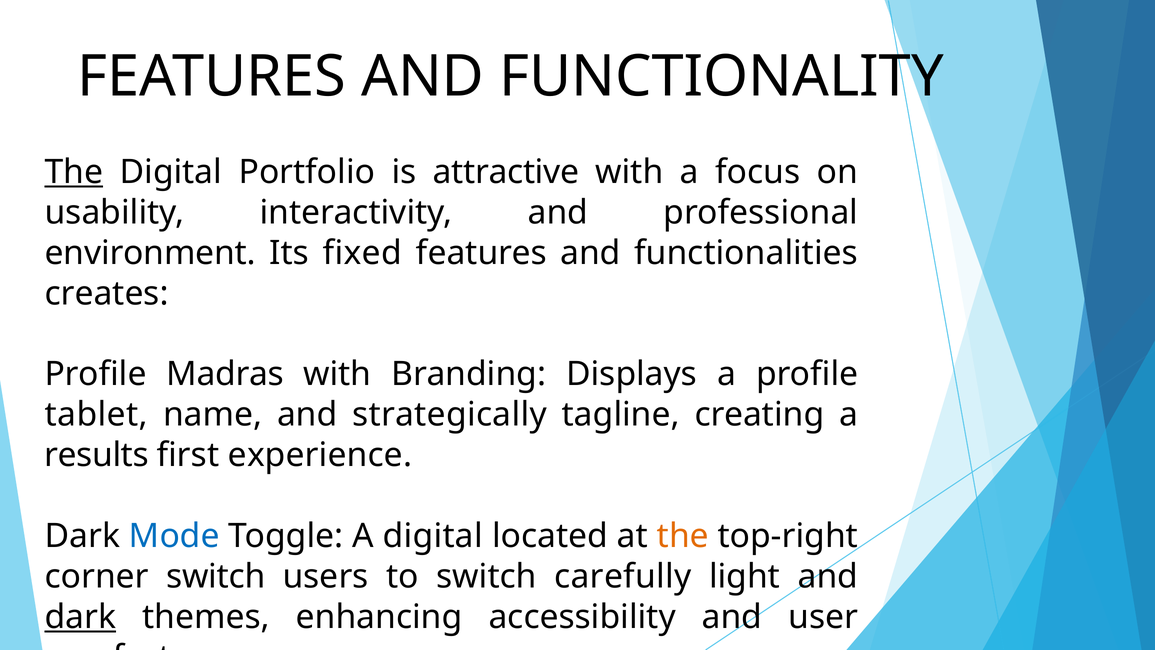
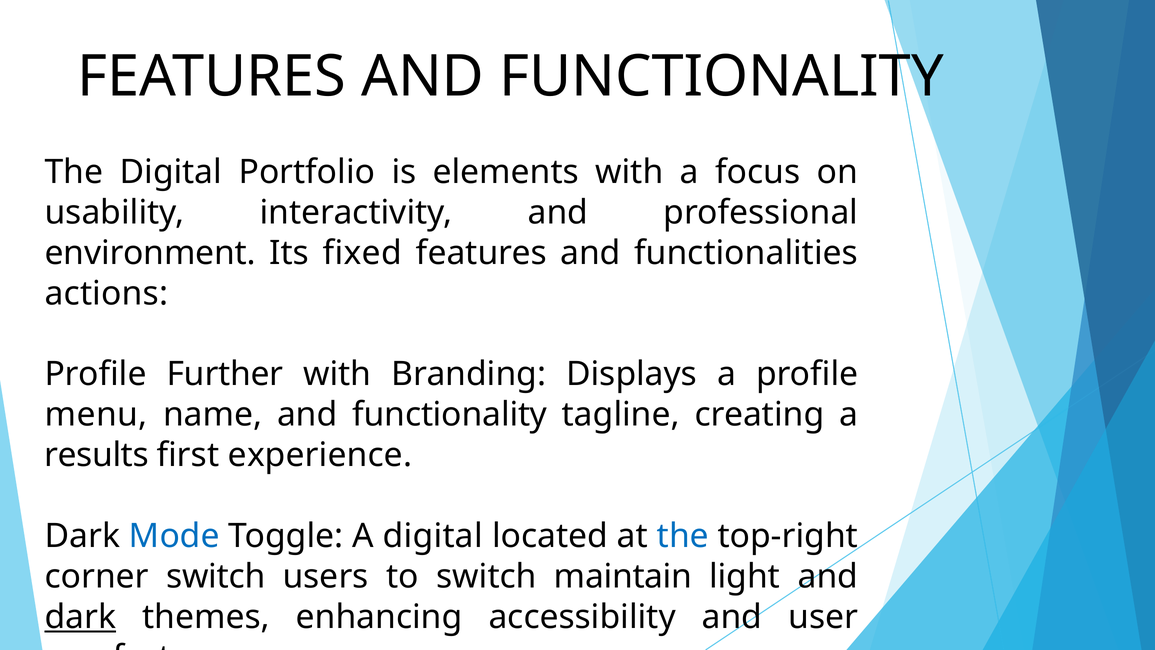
The at (74, 172) underline: present -> none
attractive: attractive -> elements
creates: creates -> actions
Madras: Madras -> Further
tablet: tablet -> menu
name and strategically: strategically -> functionality
the at (683, 536) colour: orange -> blue
carefully: carefully -> maintain
